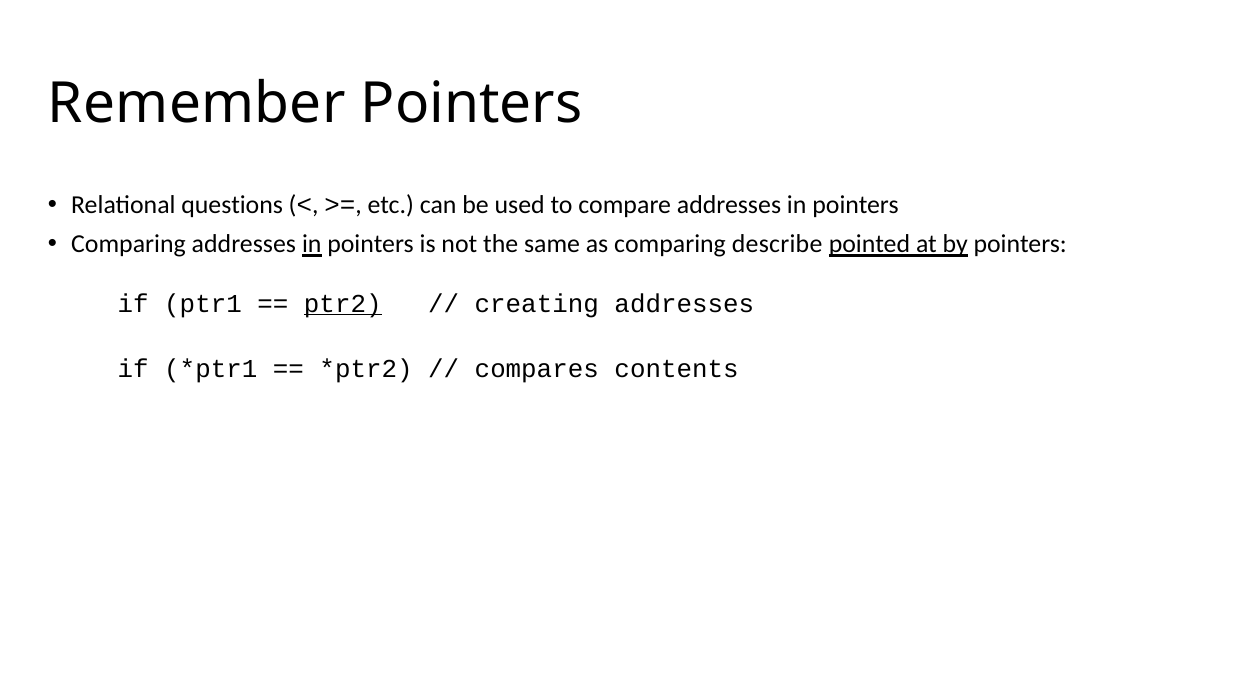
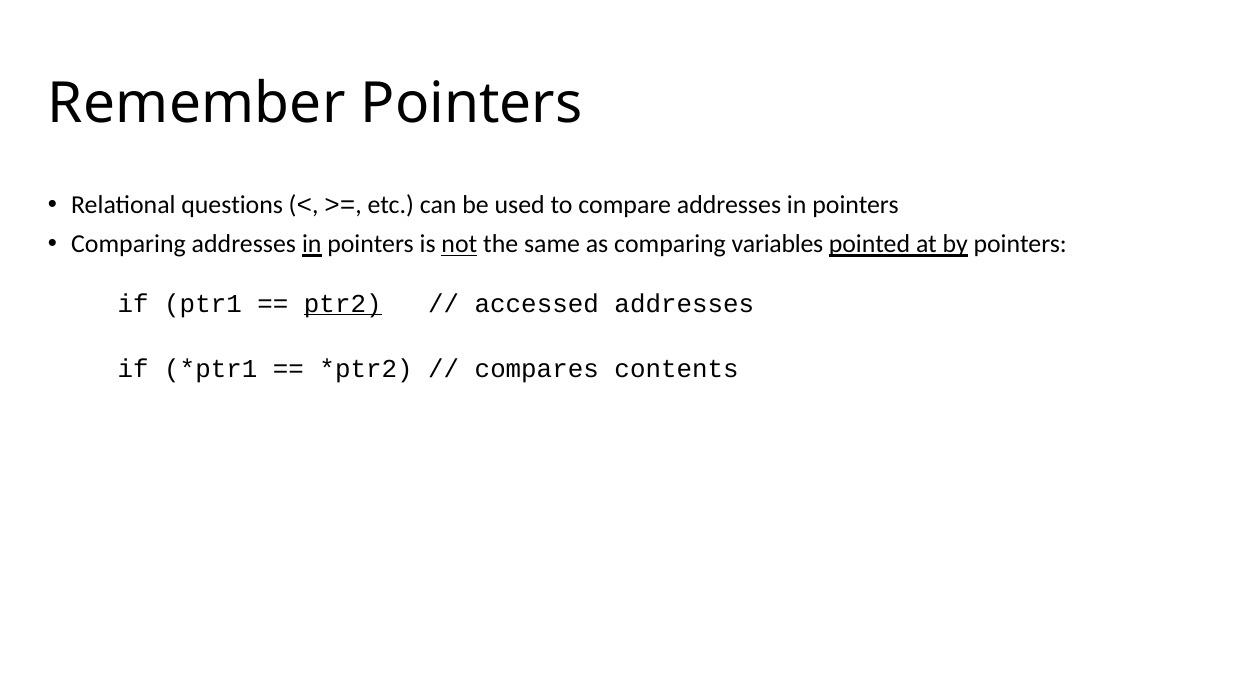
not underline: none -> present
describe: describe -> variables
creating: creating -> accessed
